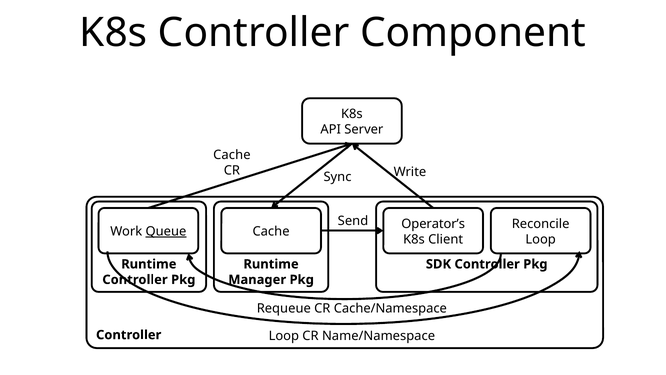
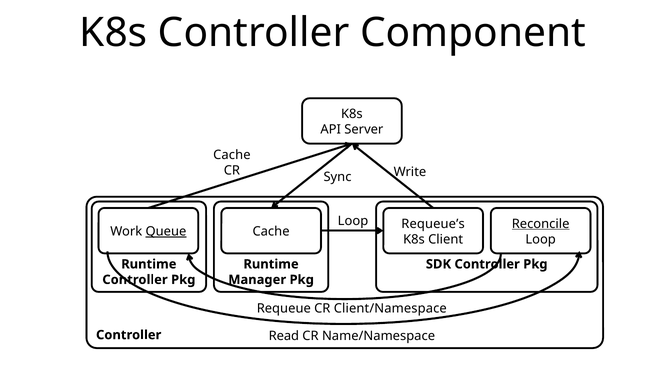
Send at (353, 221): Send -> Loop
Operator’s: Operator’s -> Requeue’s
Reconcile underline: none -> present
Cache/Namespace: Cache/Namespace -> Client/Namespace
Loop at (284, 336): Loop -> Read
